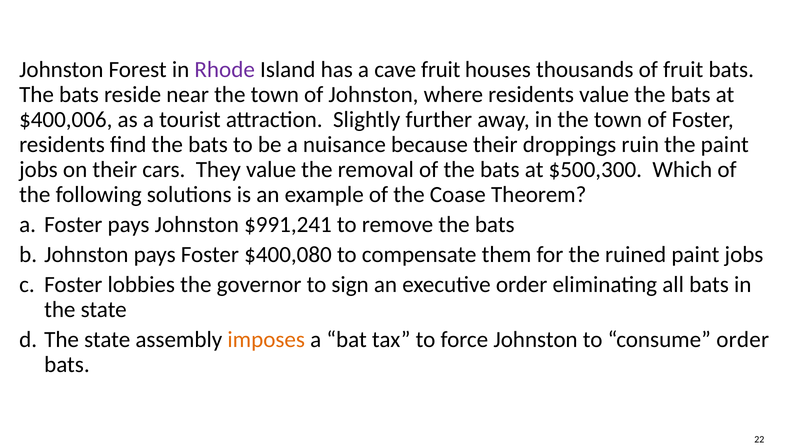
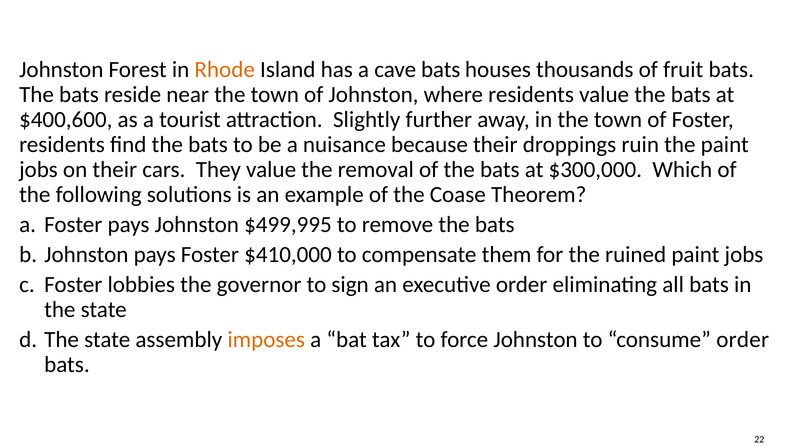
Rhode colour: purple -> orange
cave fruit: fruit -> bats
$400,006: $400,006 -> $400,600
$500,300: $500,300 -> $300,000
$991,241: $991,241 -> $499,995
$400,080: $400,080 -> $410,000
